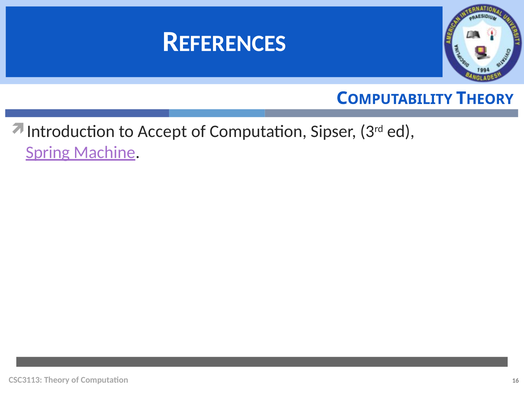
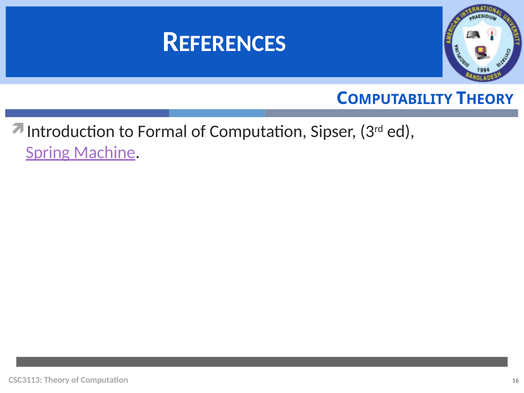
Accept: Accept -> Formal
